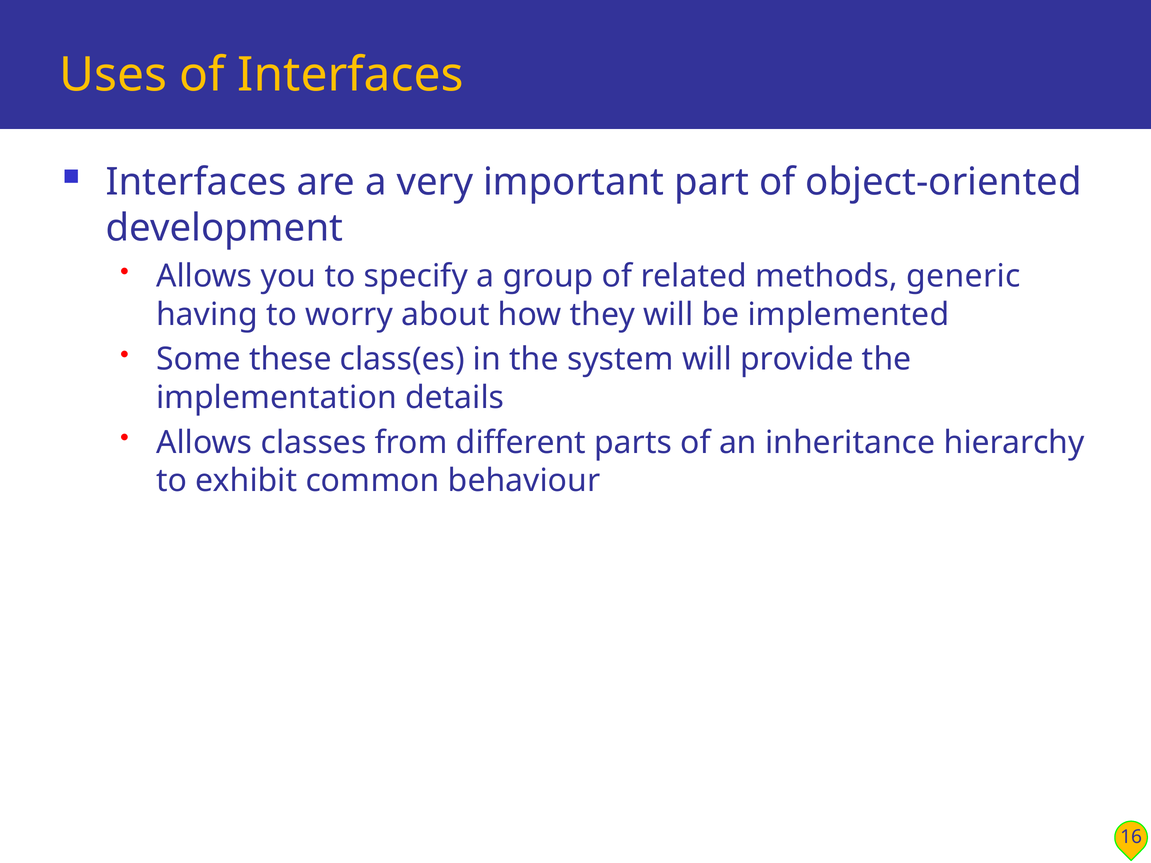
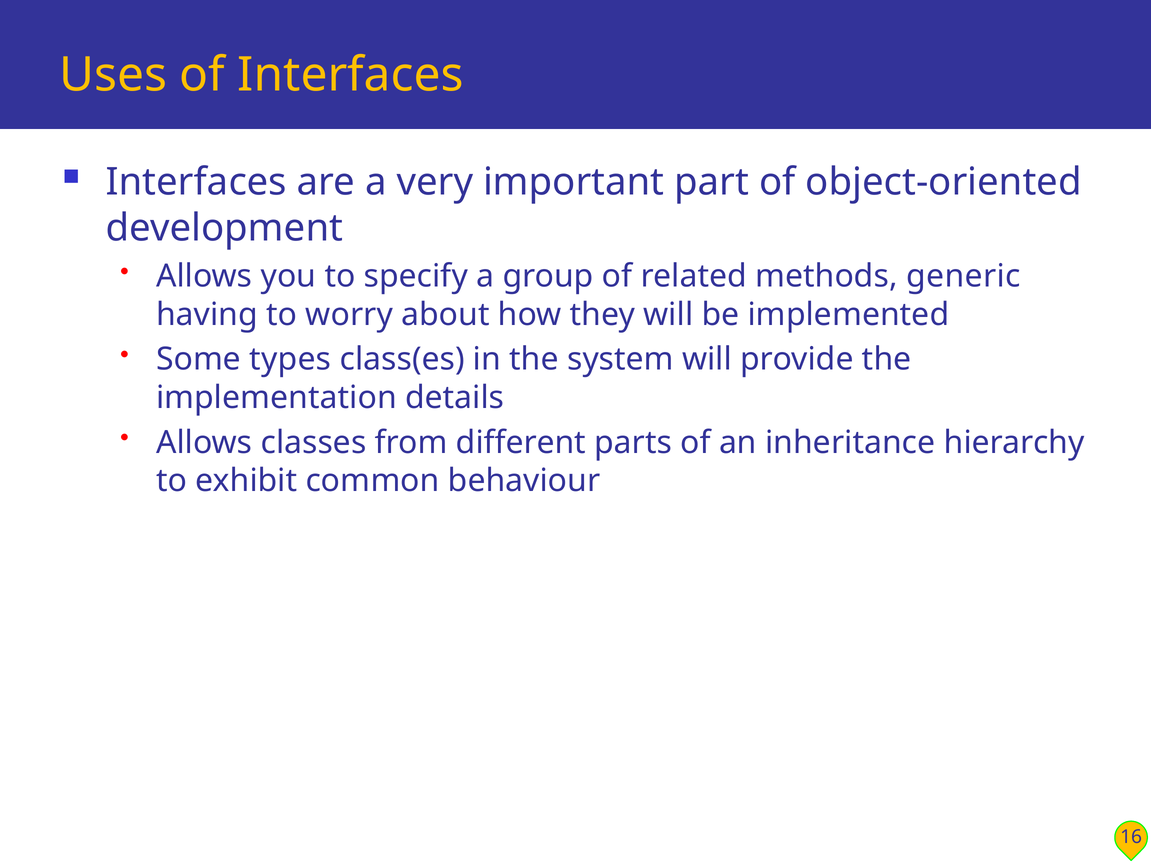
these: these -> types
